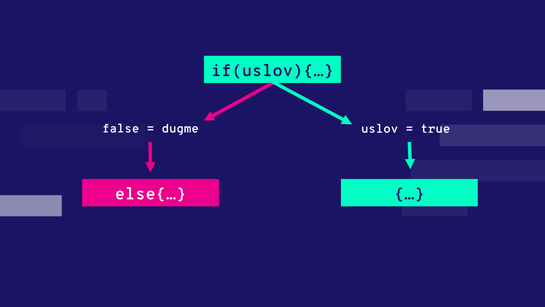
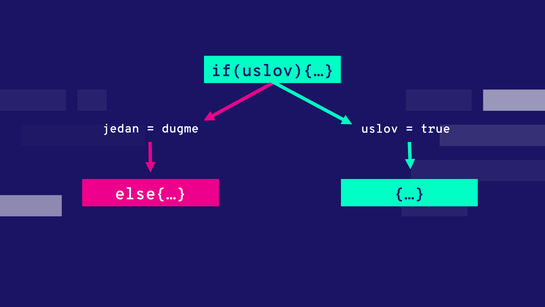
false: false -> jedan
